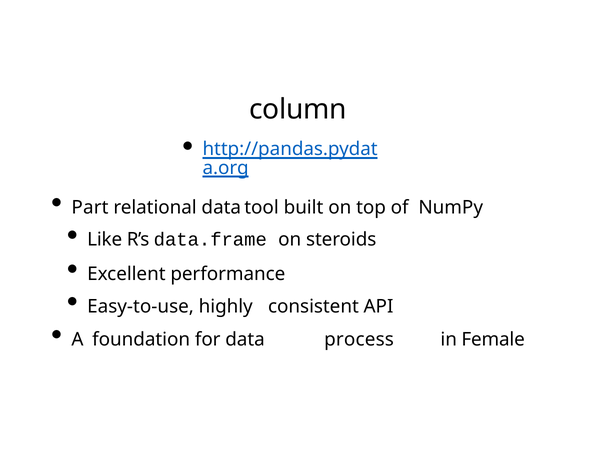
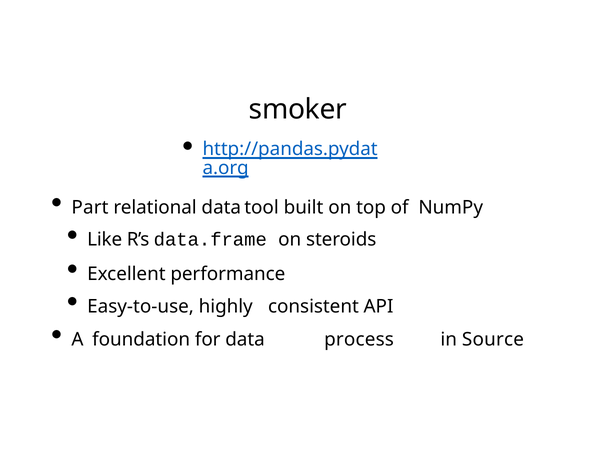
column: column -> smoker
Female: Female -> Source
